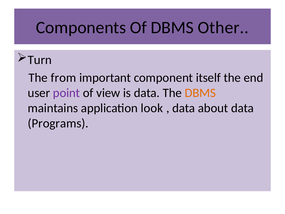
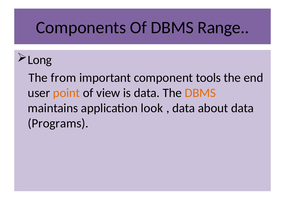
Other: Other -> Range
Turn: Turn -> Long
itself: itself -> tools
point colour: purple -> orange
